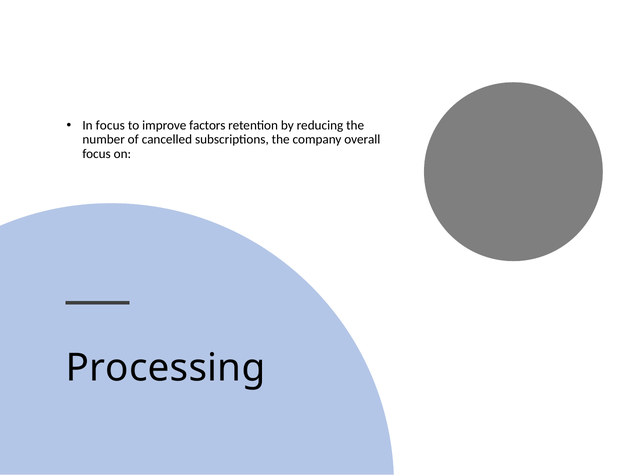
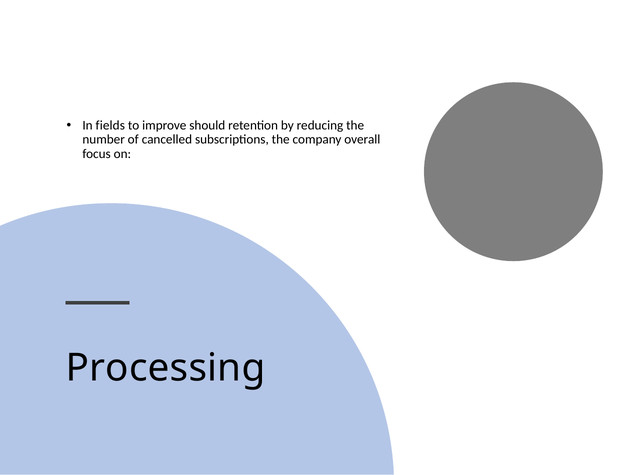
In focus: focus -> fields
factors: factors -> should
